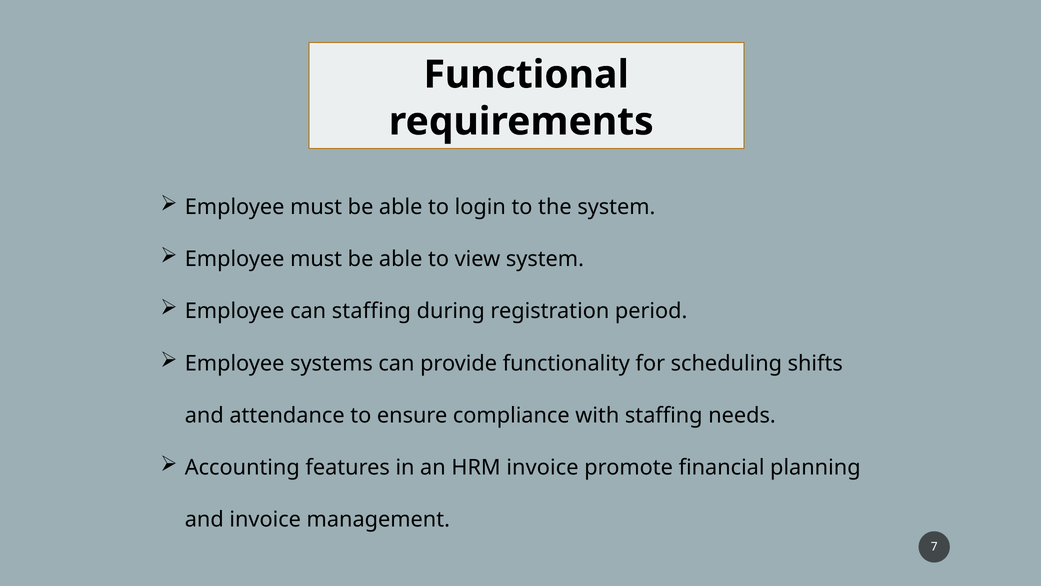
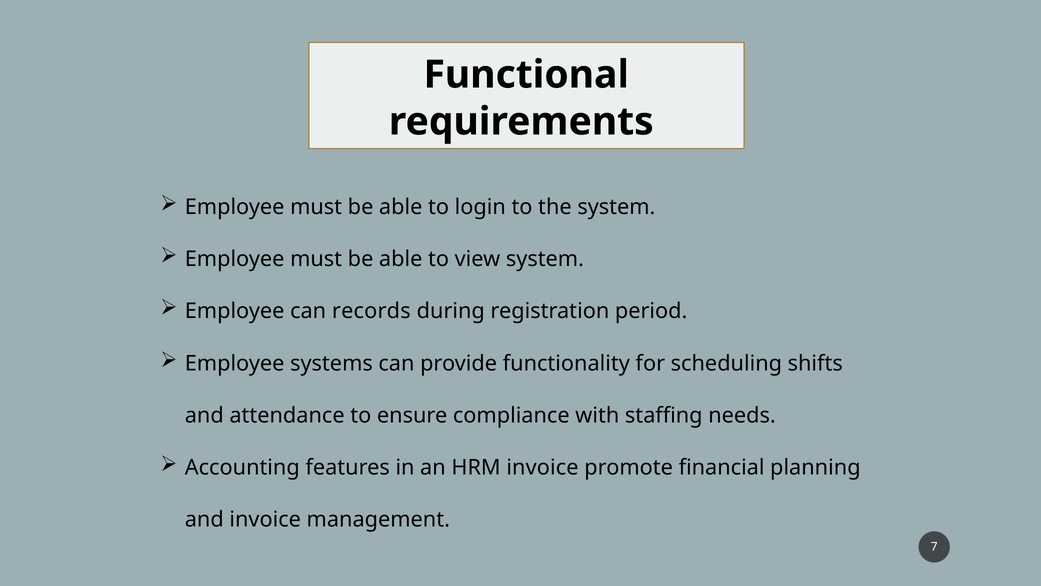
can staffing: staffing -> records
